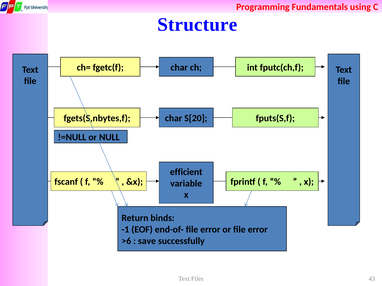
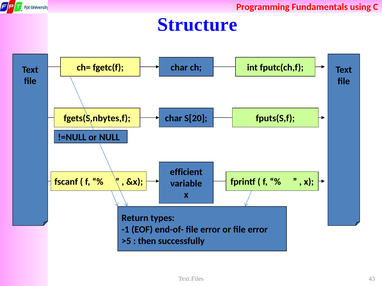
binds: binds -> types
>6: >6 -> >5
save: save -> then
